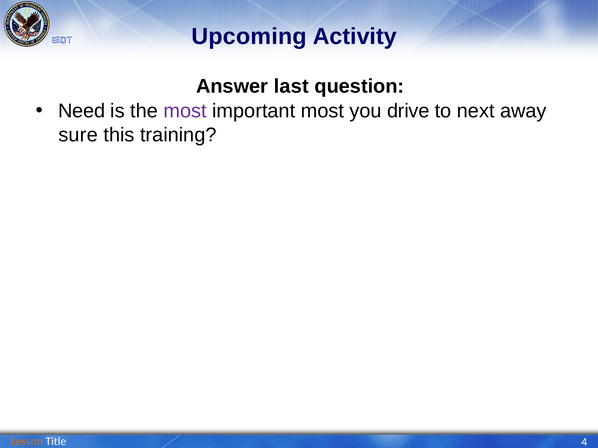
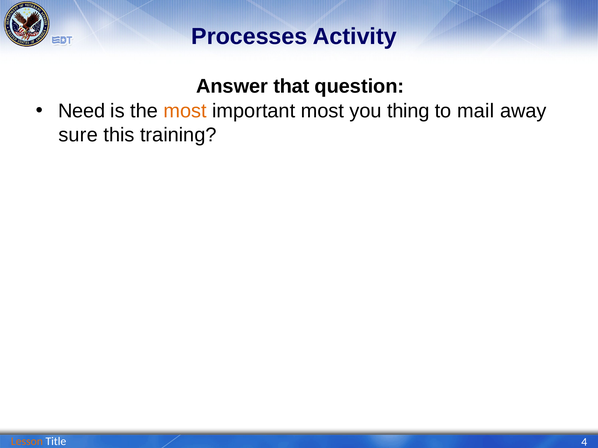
Upcoming: Upcoming -> Processes
last: last -> that
most at (185, 111) colour: purple -> orange
drive: drive -> thing
next: next -> mail
